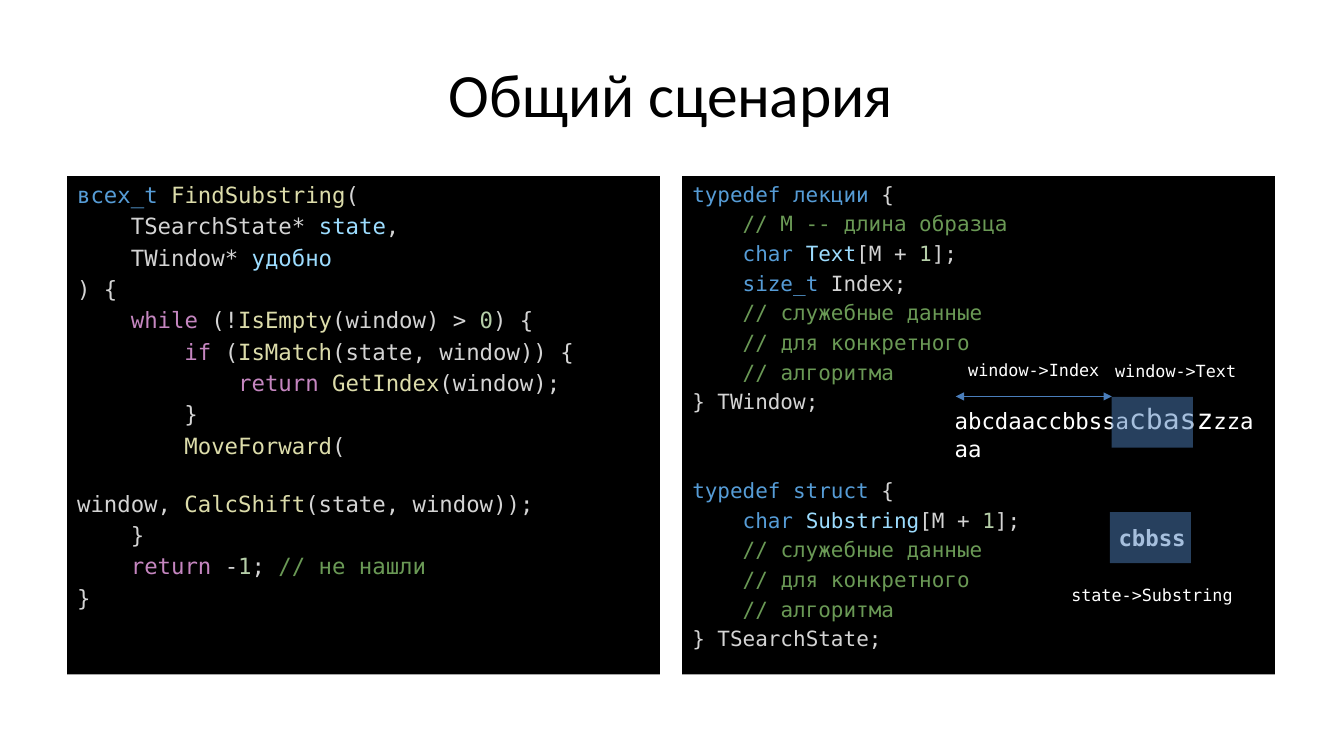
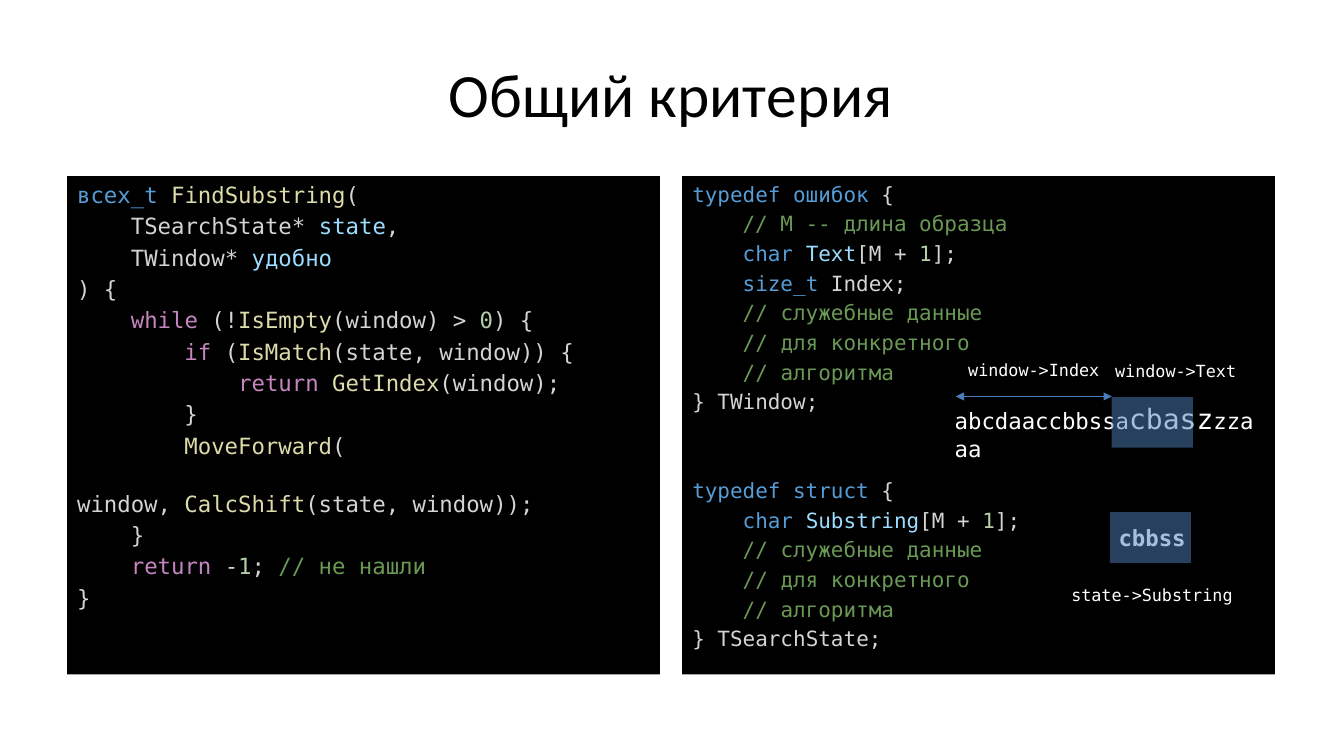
сценария: сценария -> критерия
лекции: лекции -> ошибок
